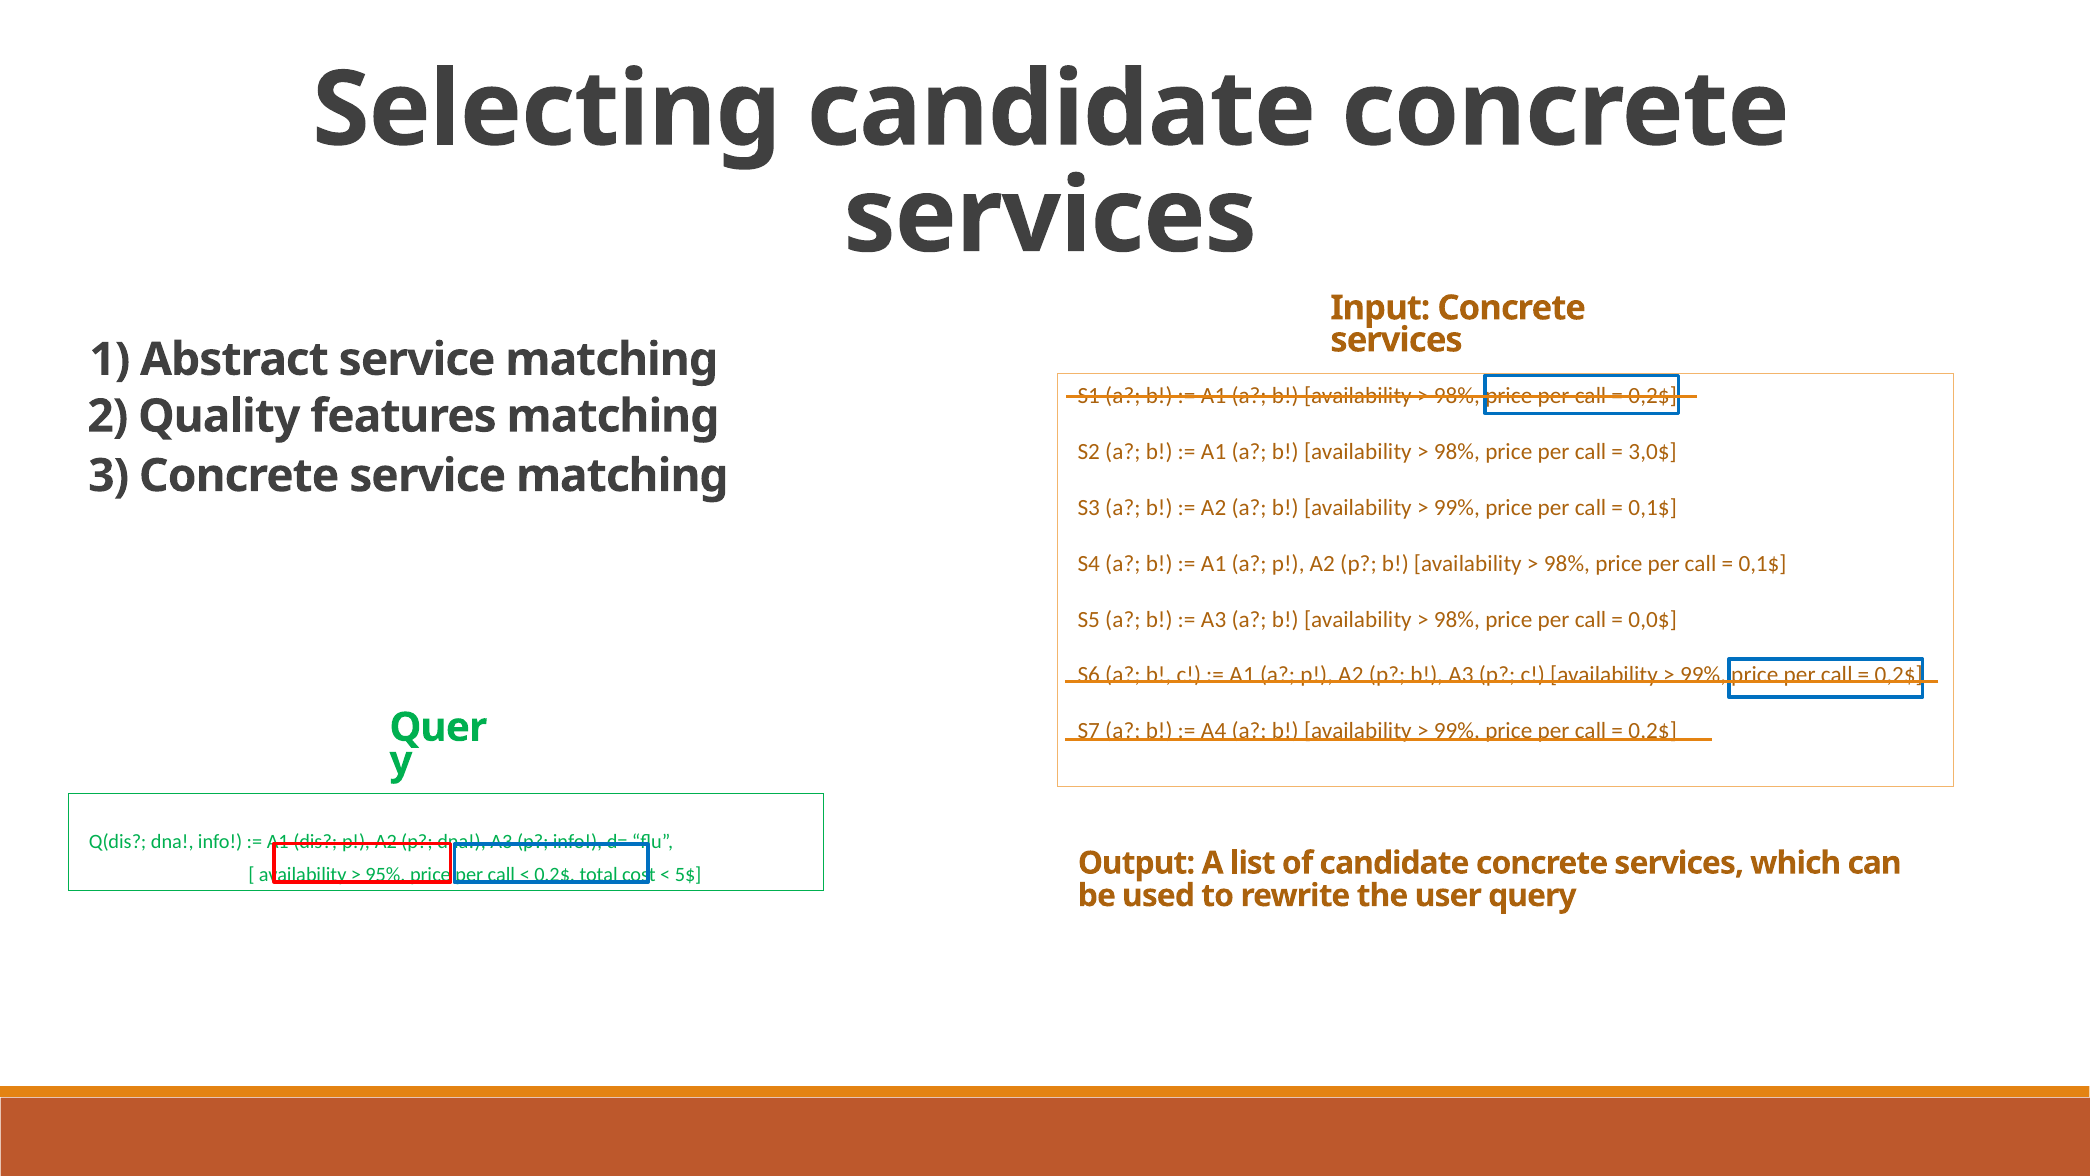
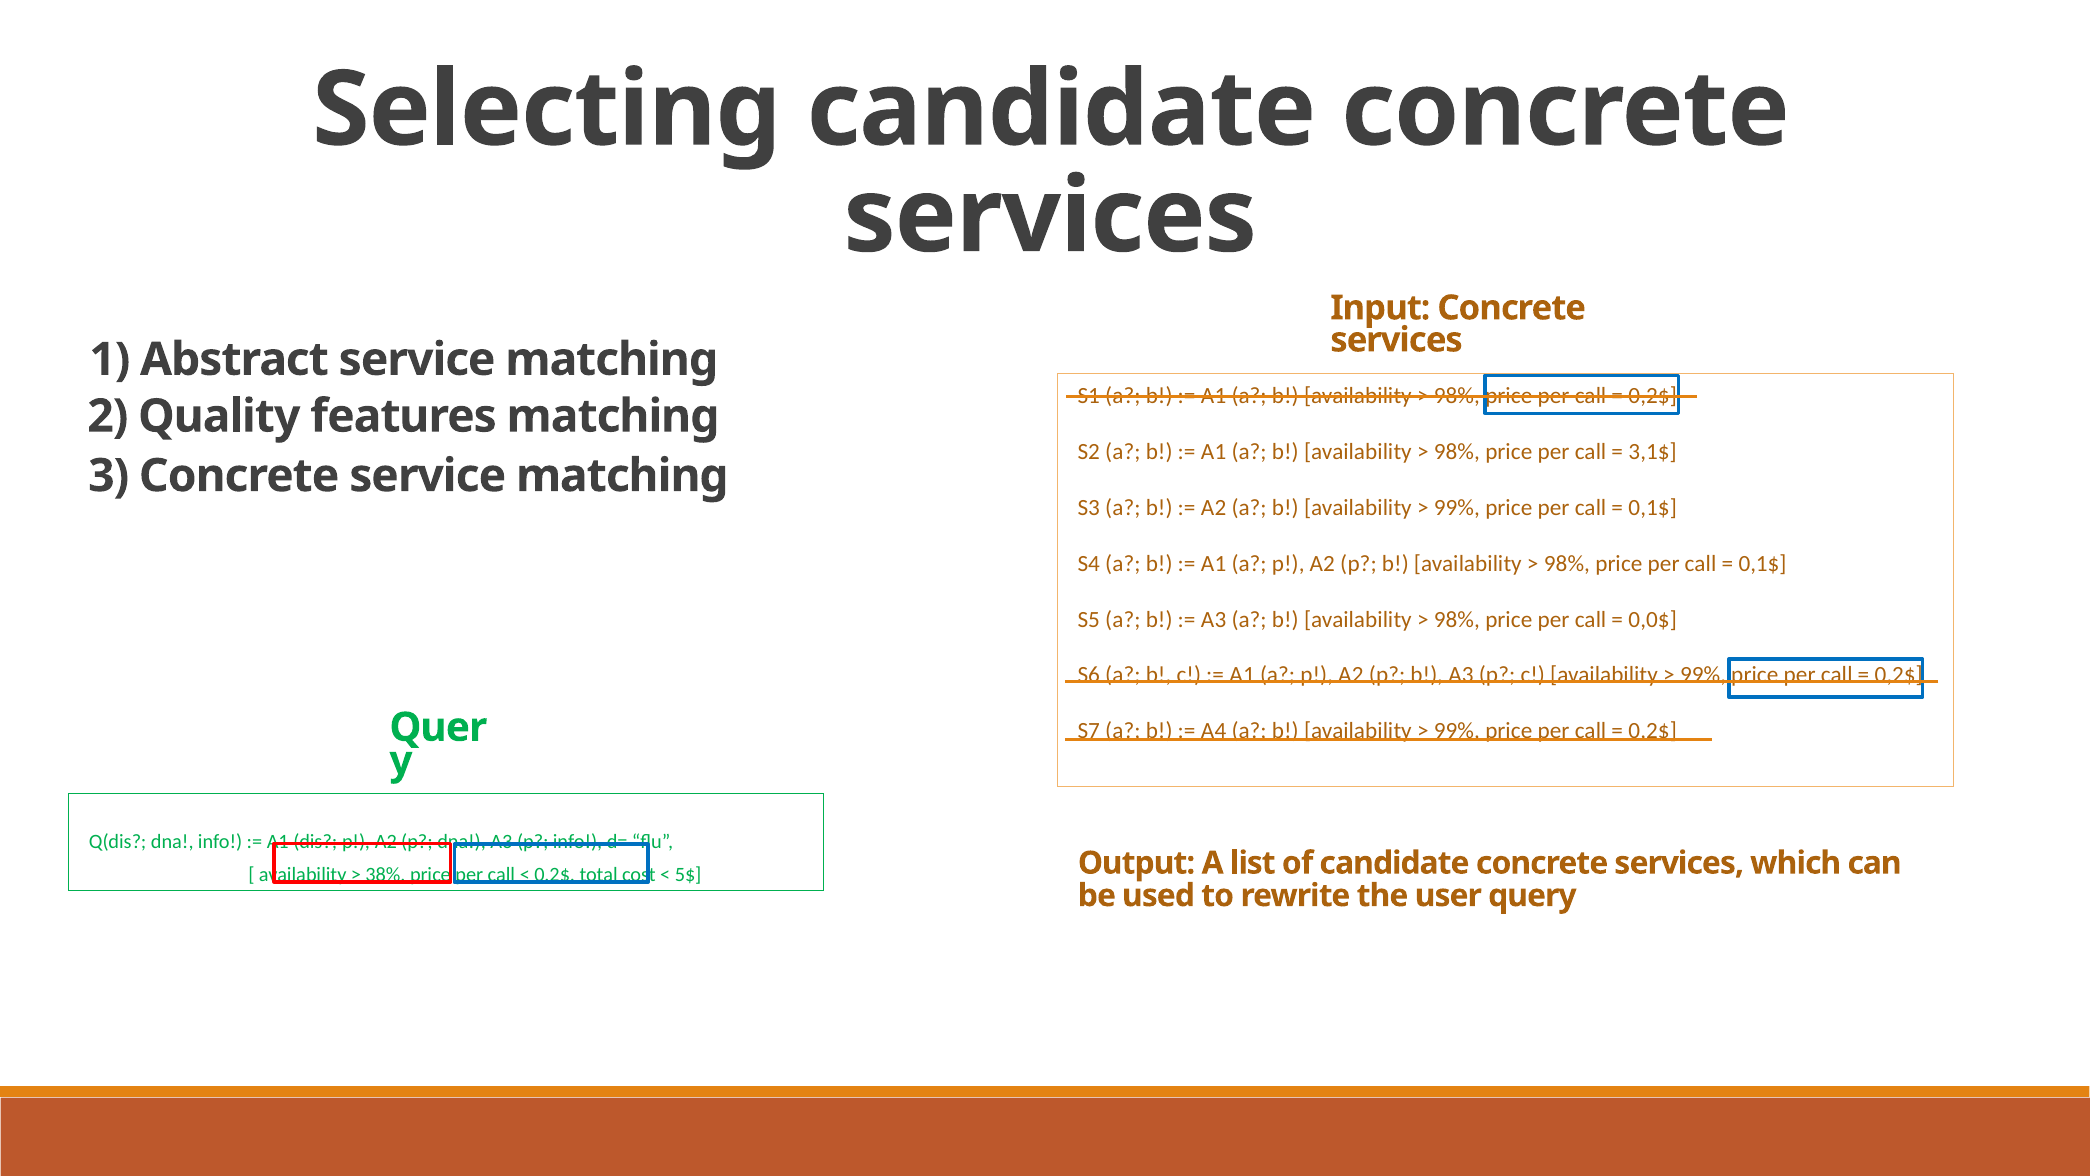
3,0$: 3,0$ -> 3,1$
95%: 95% -> 38%
